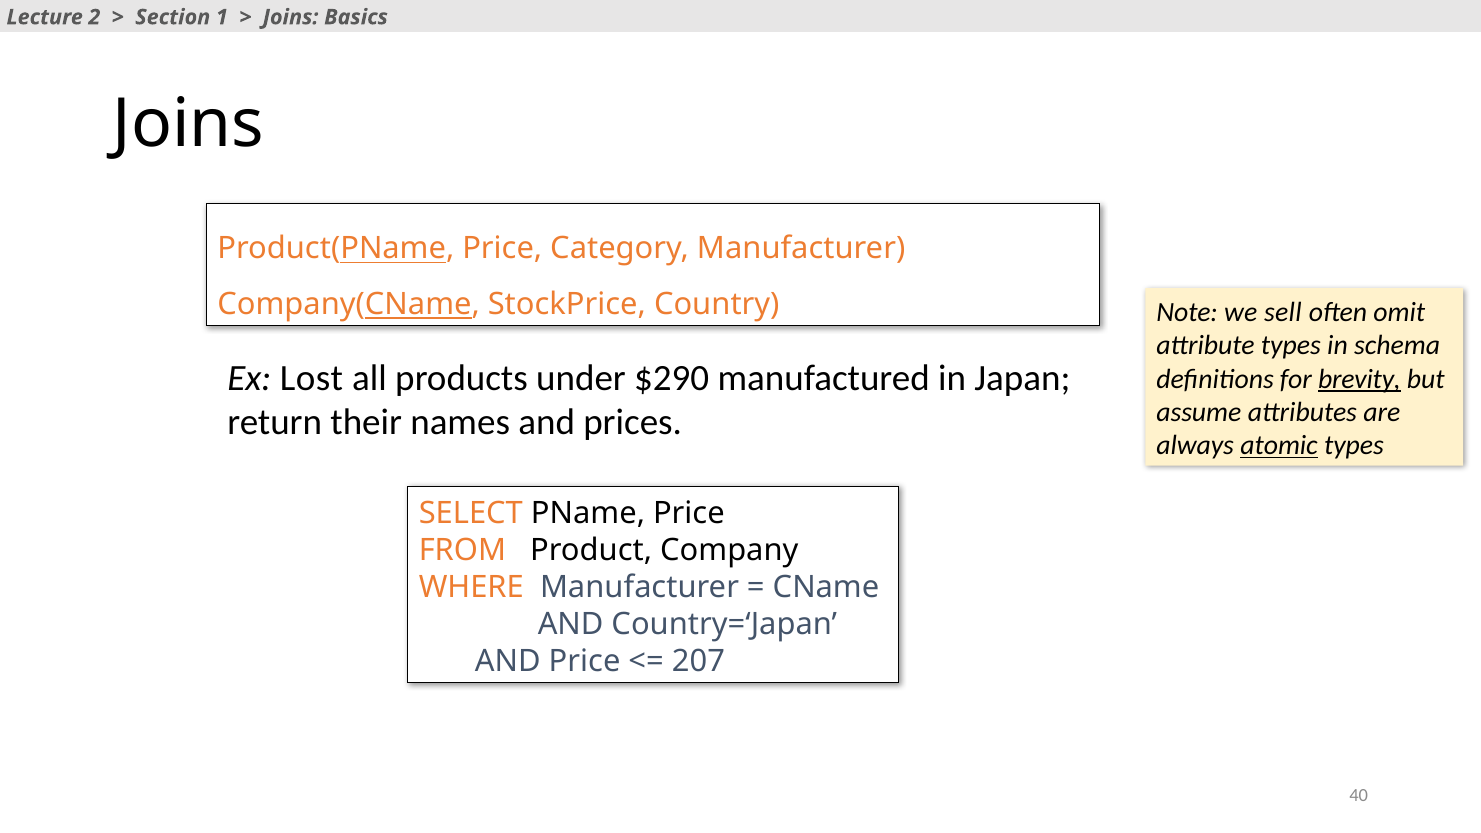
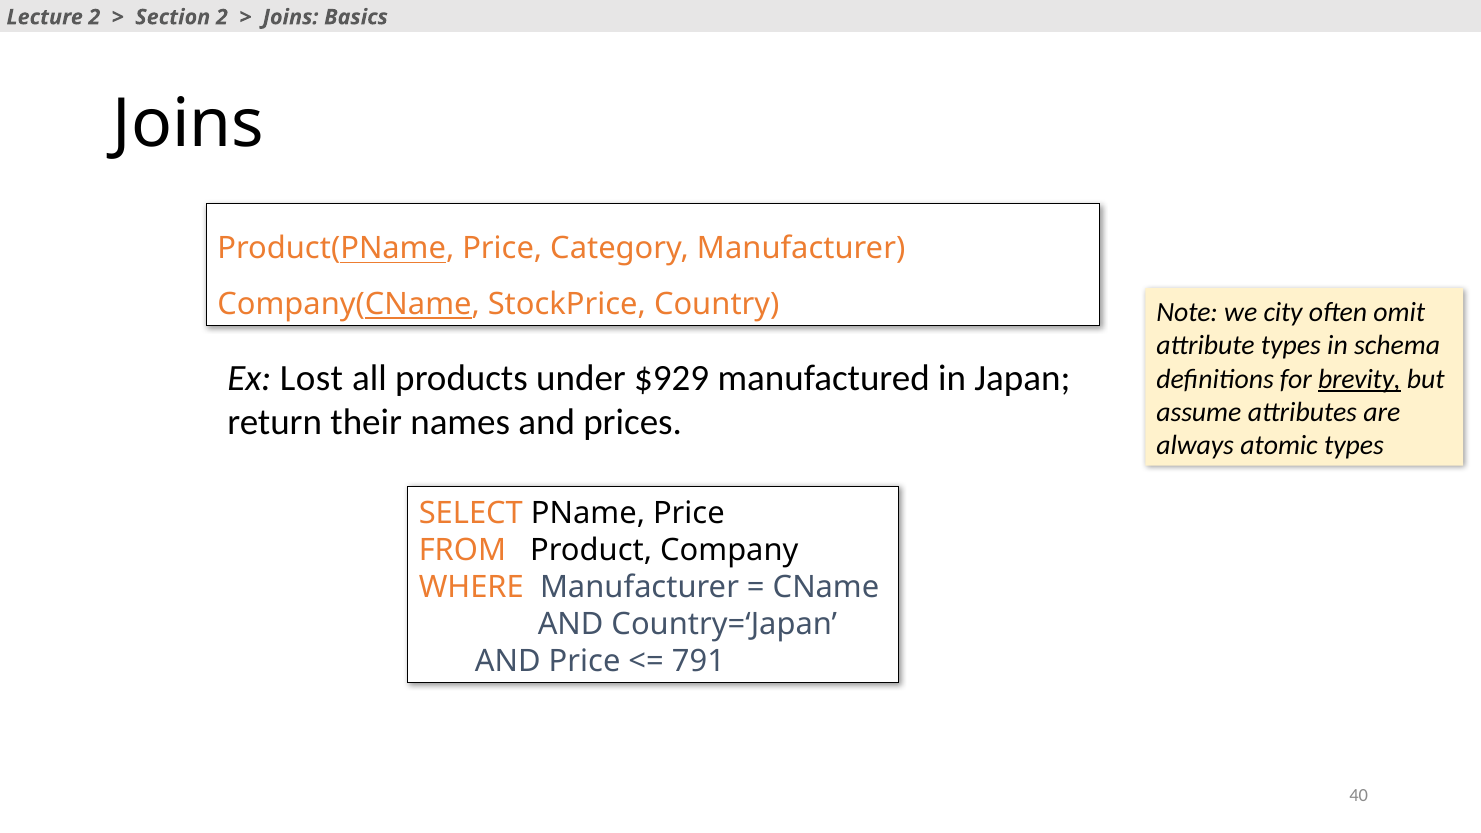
Section 1: 1 -> 2
sell: sell -> city
$290: $290 -> $929
atomic underline: present -> none
207: 207 -> 791
